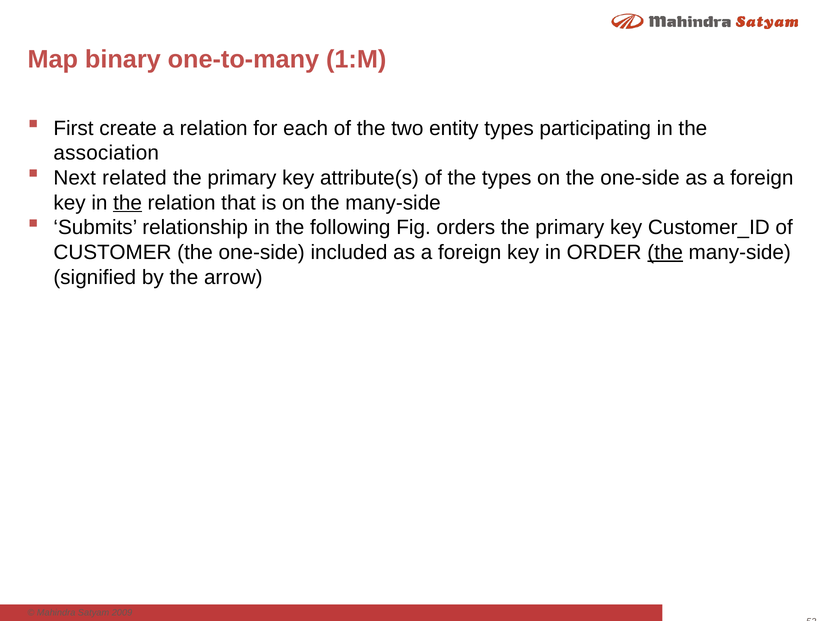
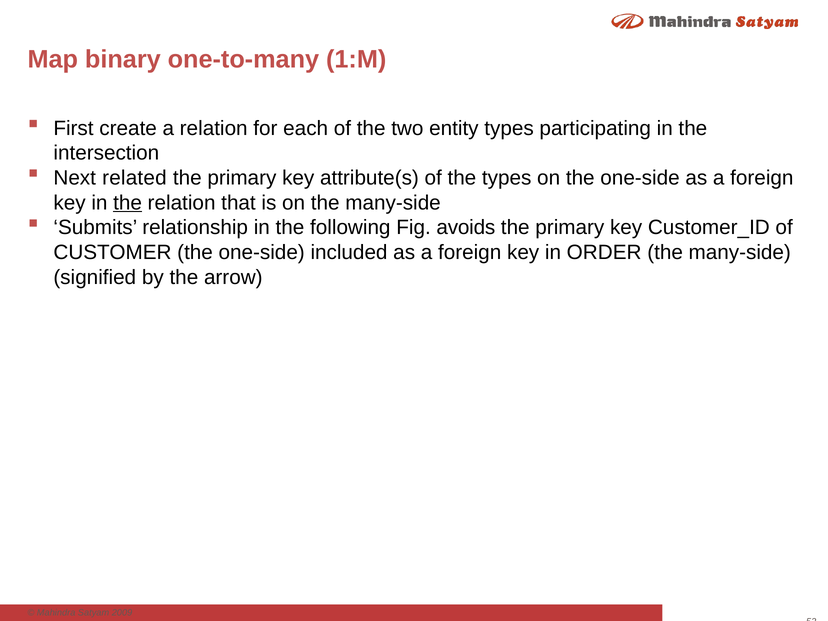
association: association -> intersection
orders: orders -> avoids
the at (665, 252) underline: present -> none
